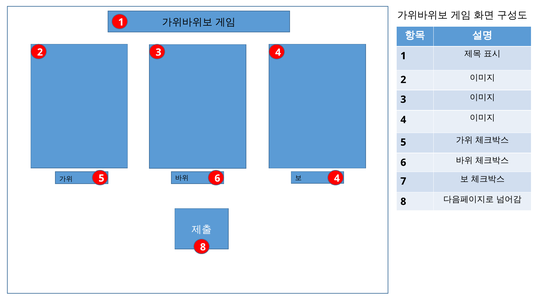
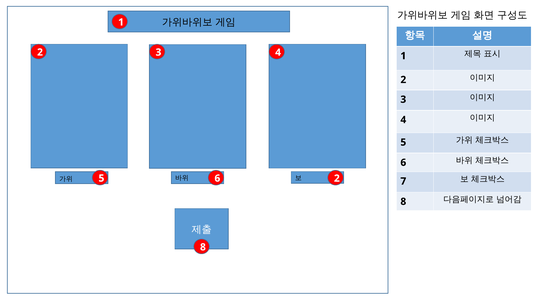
6 4: 4 -> 2
